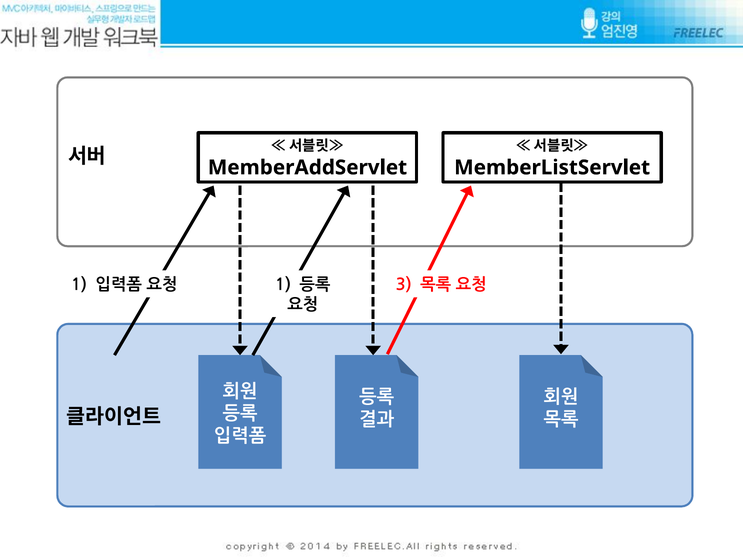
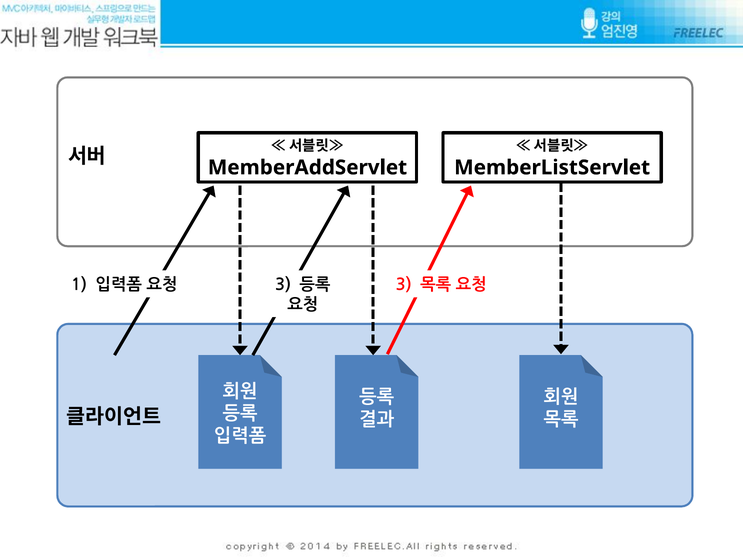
1 at (283, 285): 1 -> 3
